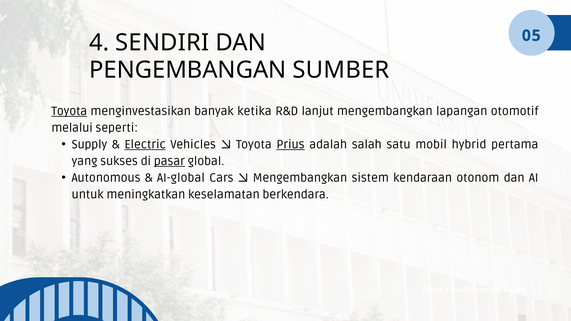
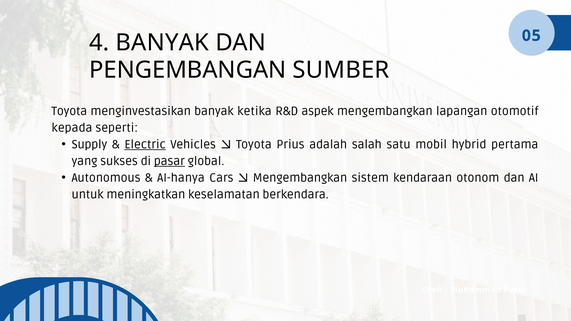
4 SENDIRI: SENDIRI -> BANYAK
Toyota at (69, 111) underline: present -> none
lanjut: lanjut -> aspek
melalui: melalui -> kepada
Prius underline: present -> none
AI-global: AI-global -> AI-hanya
